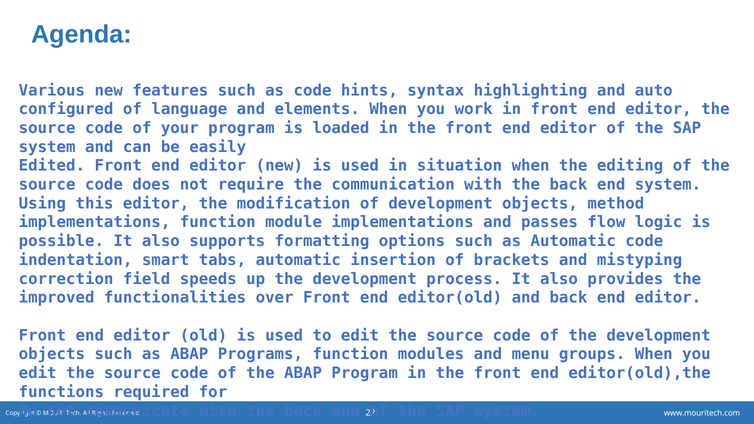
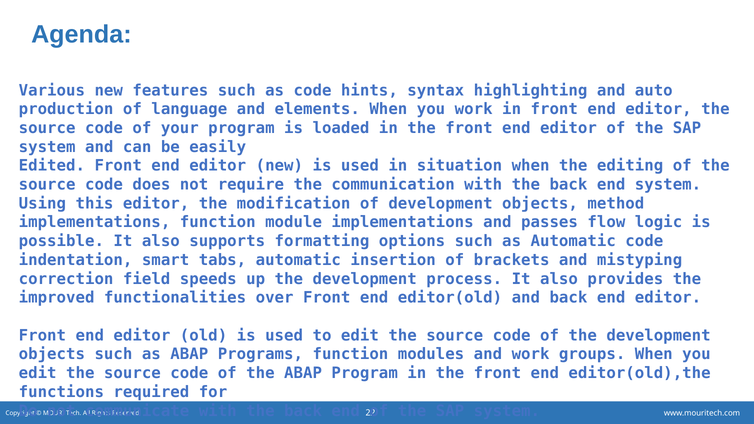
configured: configured -> production
and menu: menu -> work
